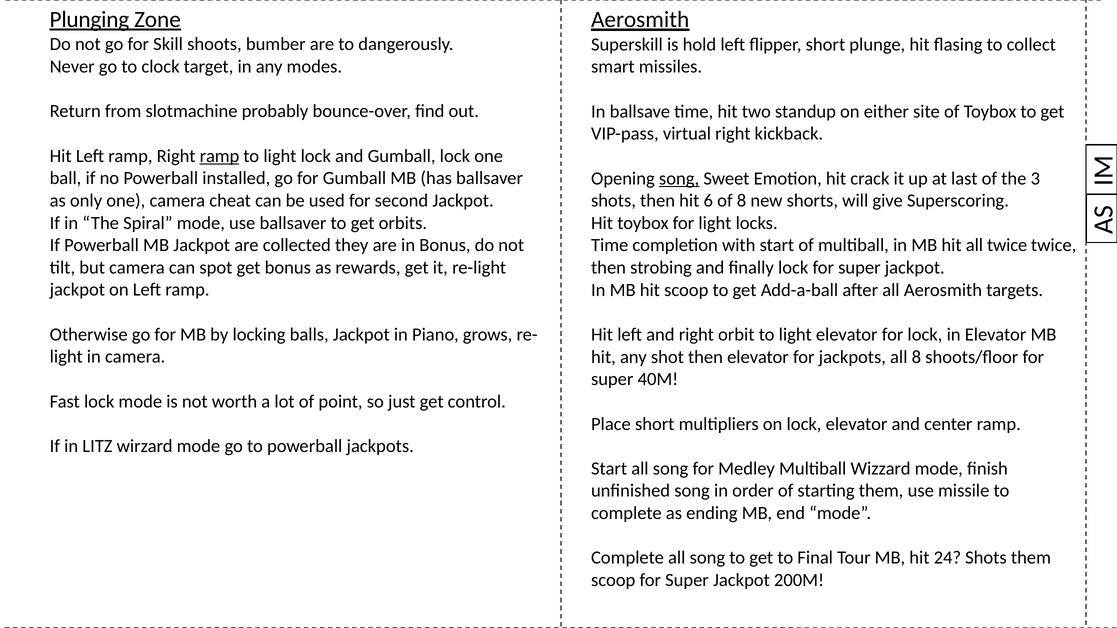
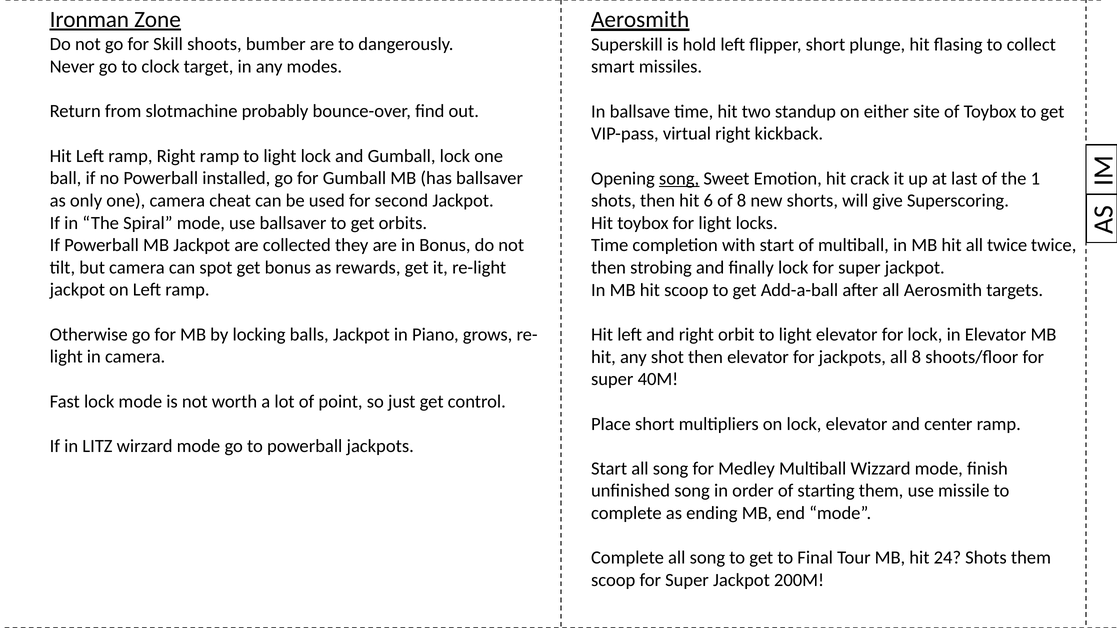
Plunging: Plunging -> Ironman
ramp at (220, 156) underline: present -> none
3: 3 -> 1
